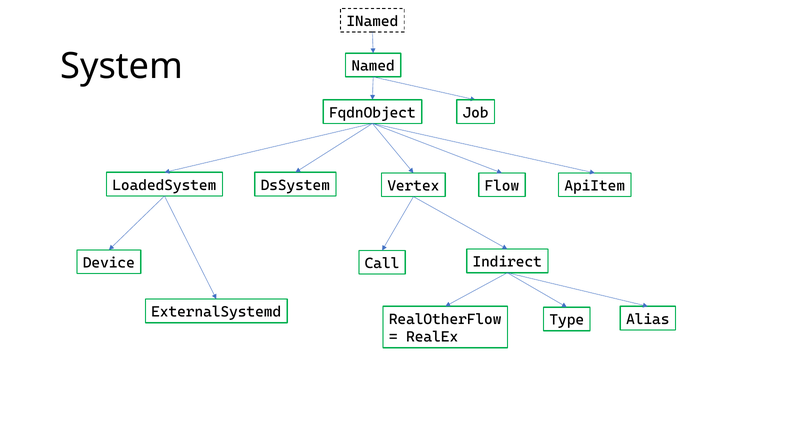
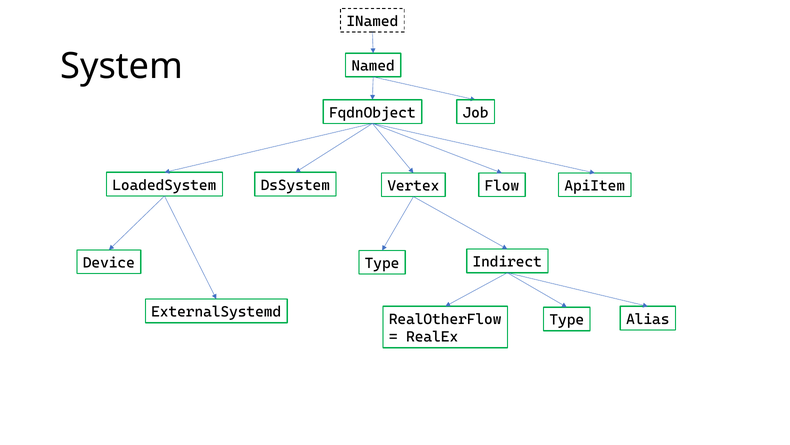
Call at (382, 263): Call -> Type
